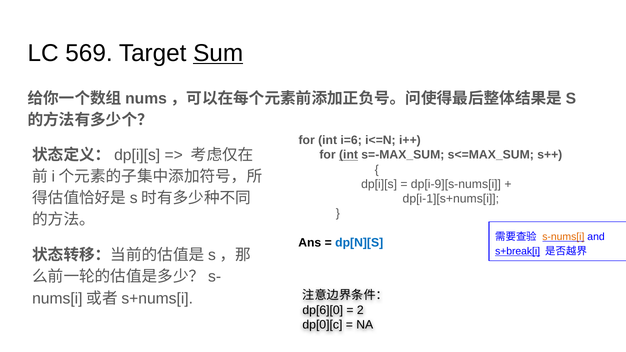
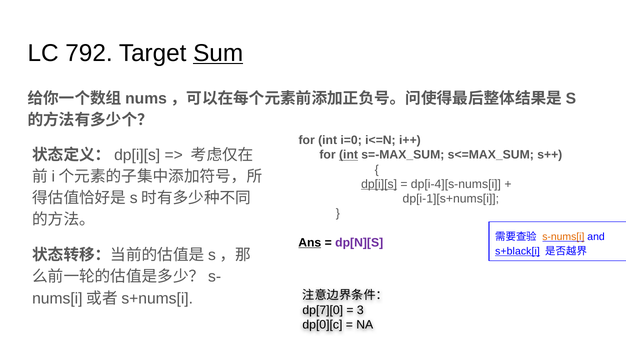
569: 569 -> 792
i=6: i=6 -> i=0
dp[i][s underline: none -> present
dp[i-9][s-nums[i: dp[i-9][s-nums[i -> dp[i-4][s-nums[i
Ans underline: none -> present
dp[N][S colour: blue -> purple
s+break[i: s+break[i -> s+black[i
dp[6][0: dp[6][0 -> dp[7][0
2: 2 -> 3
